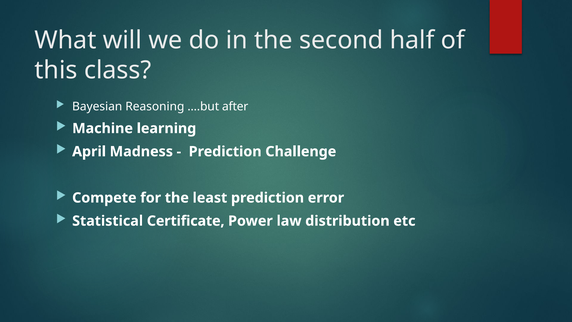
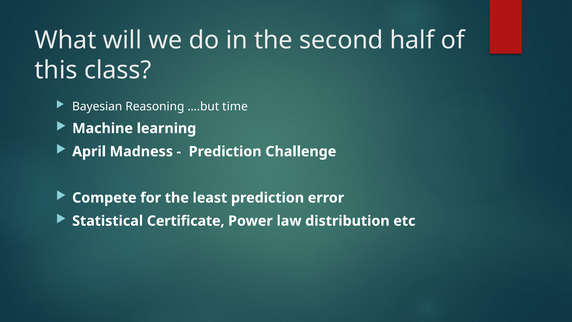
after: after -> time
